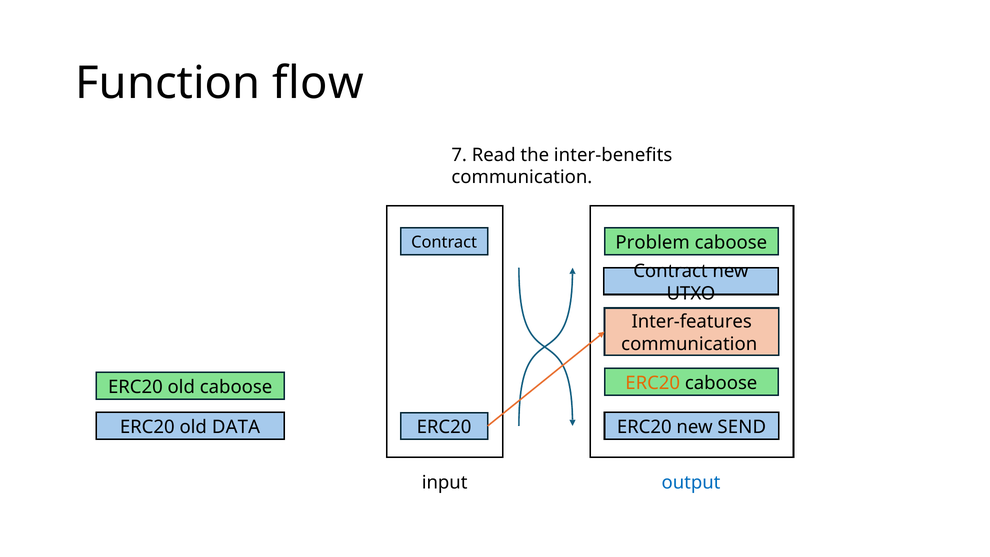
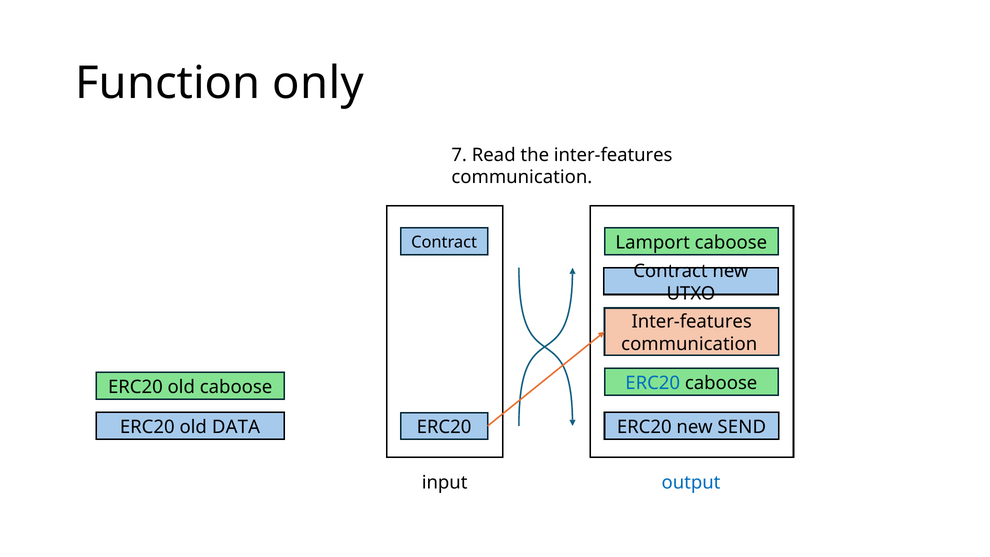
flow: flow -> only
the inter-benefits: inter-benefits -> inter-features
Problem: Problem -> Lamport
ERC20 at (653, 383) colour: orange -> blue
